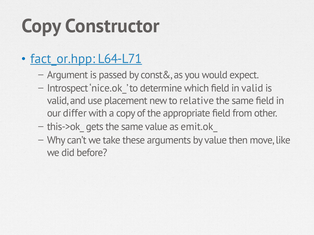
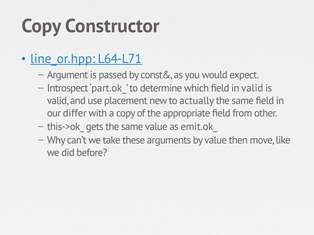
fact_or.hpp: fact_or.hpp -> line_or.hpp
nice.ok_: nice.ok_ -> part.ok_
relative: relative -> actually
